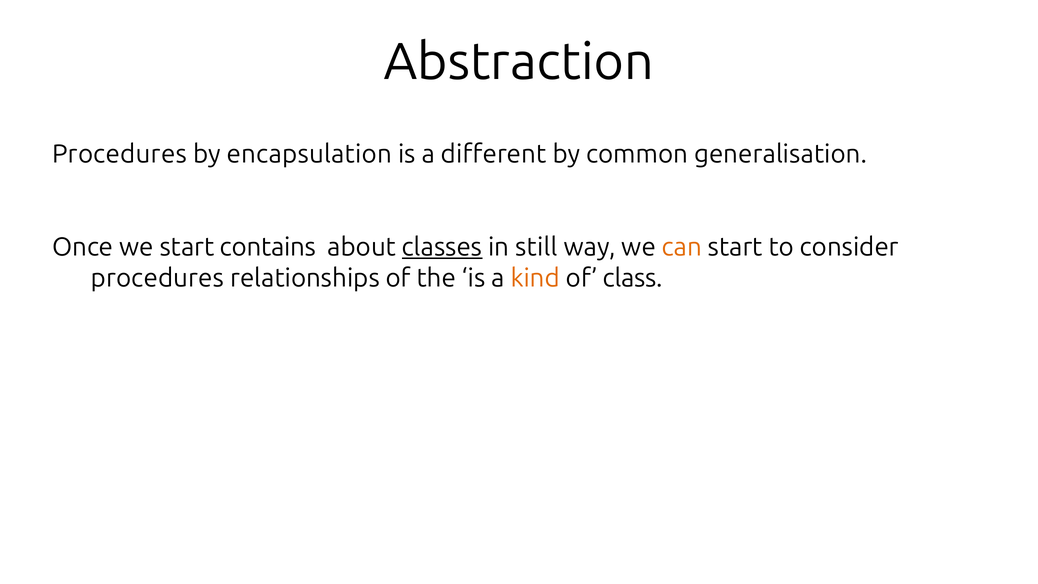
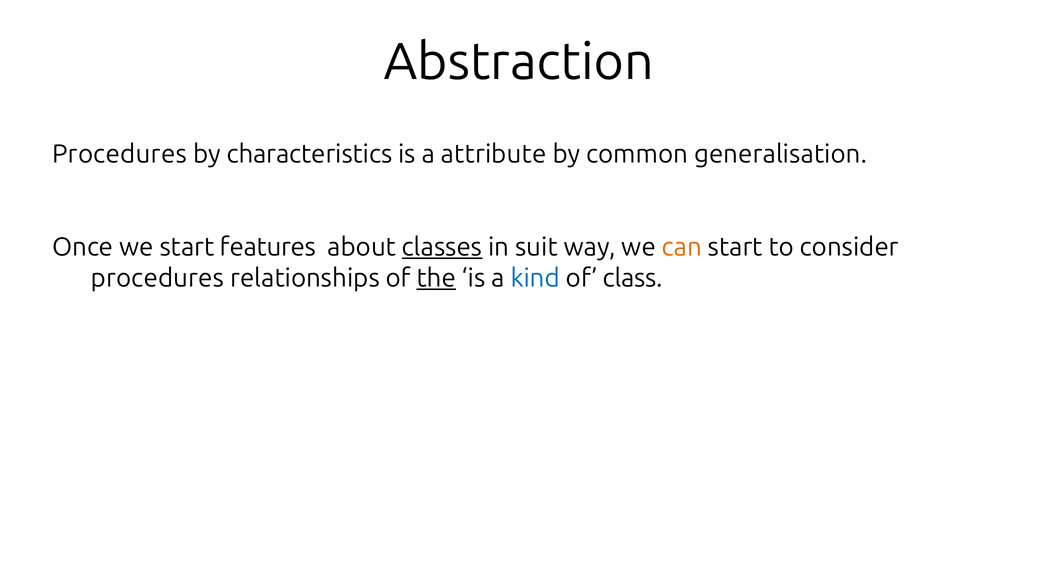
encapsulation: encapsulation -> characteristics
different: different -> attribute
contains: contains -> features
still: still -> suit
the underline: none -> present
kind colour: orange -> blue
